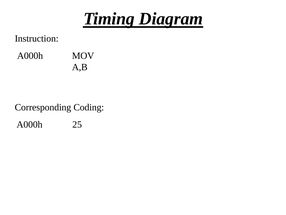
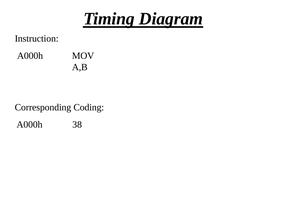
25: 25 -> 38
